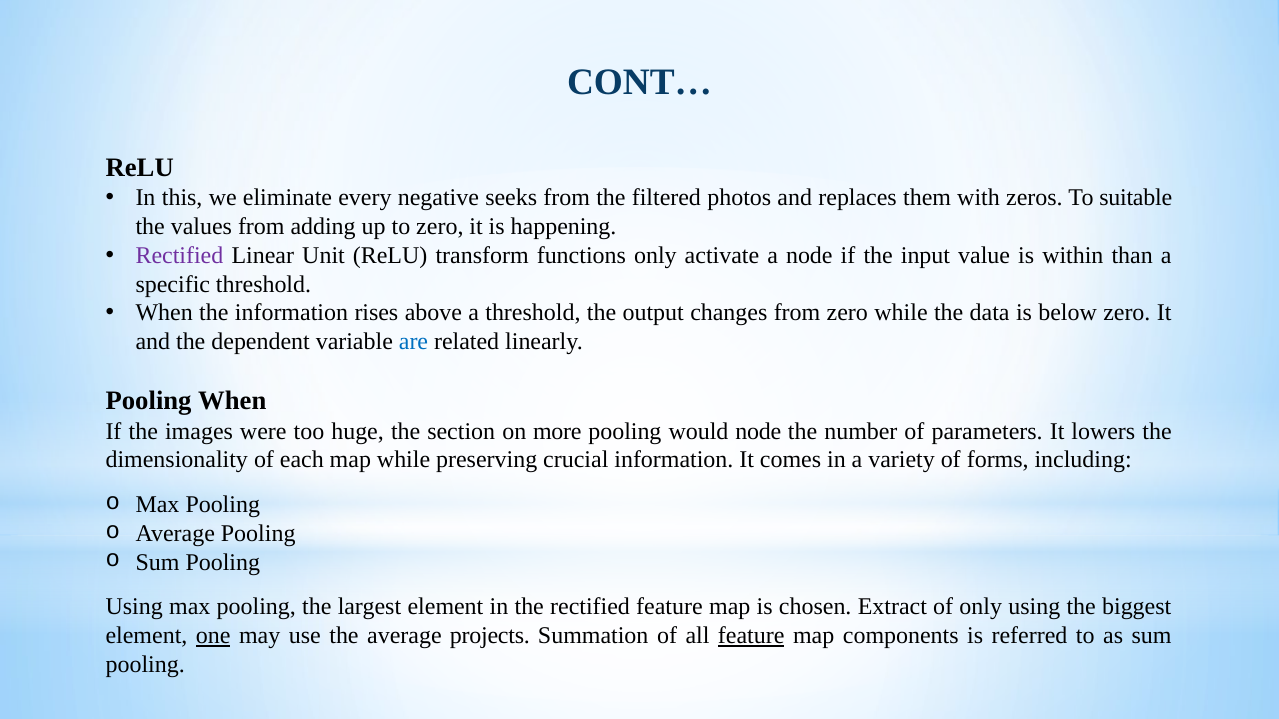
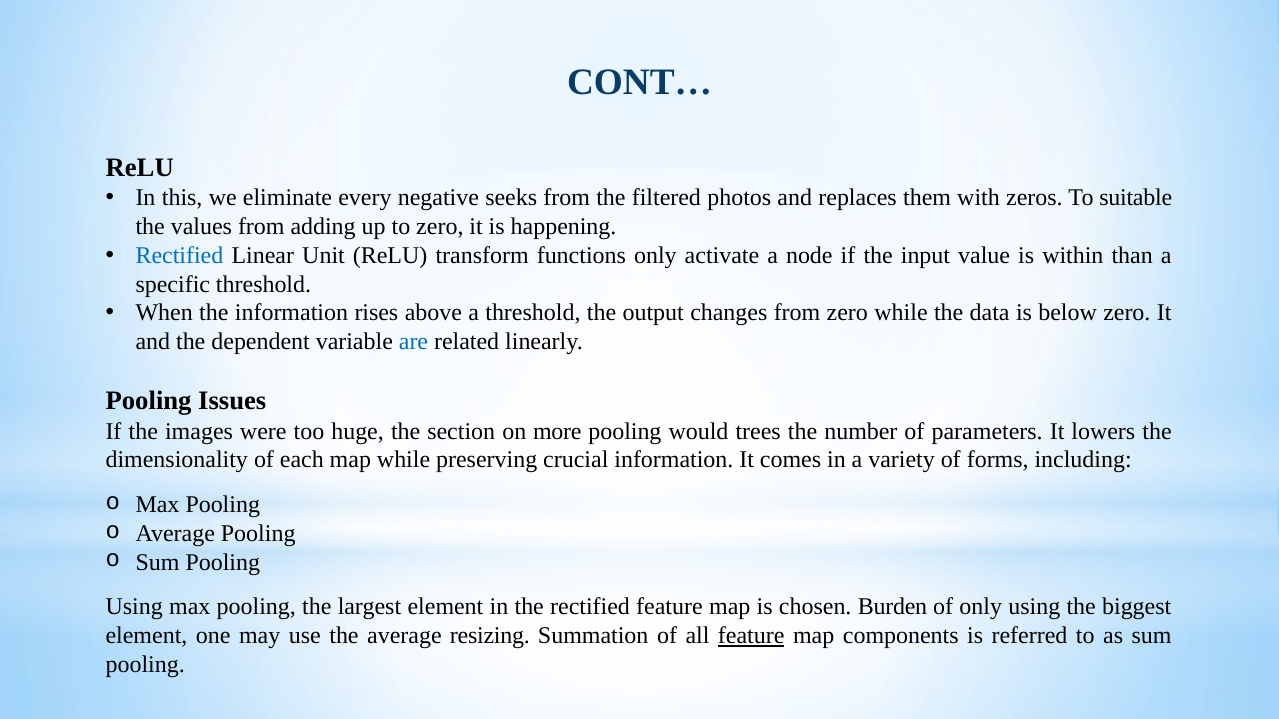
Rectified at (180, 256) colour: purple -> blue
Pooling When: When -> Issues
would node: node -> trees
Extract: Extract -> Burden
one underline: present -> none
projects: projects -> resizing
